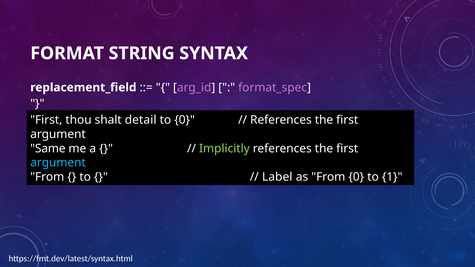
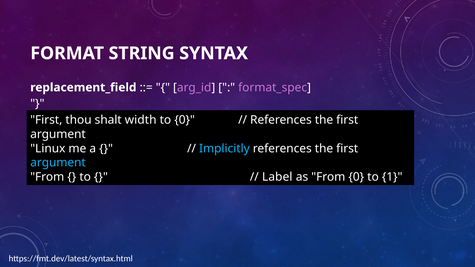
detail: detail -> width
Same: Same -> Linux
Implicitly colour: light green -> light blue
